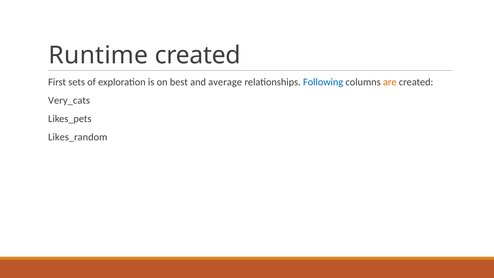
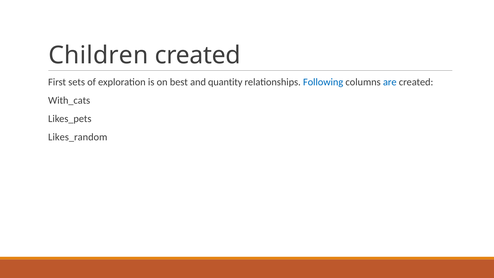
Runtime: Runtime -> Children
average: average -> quantity
are colour: orange -> blue
Very_cats: Very_cats -> With_cats
